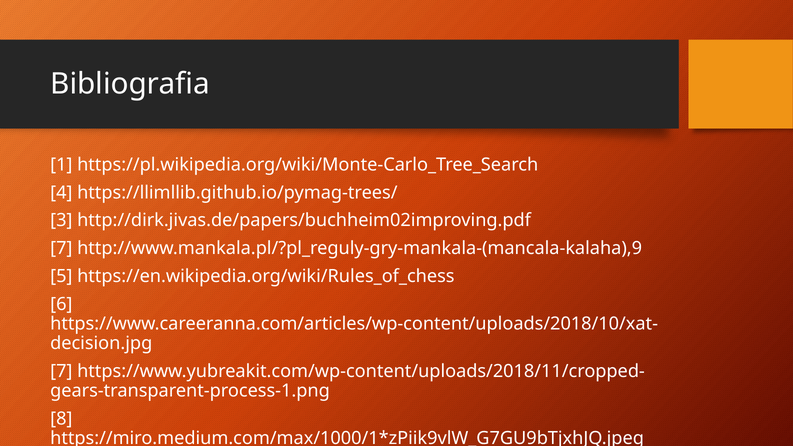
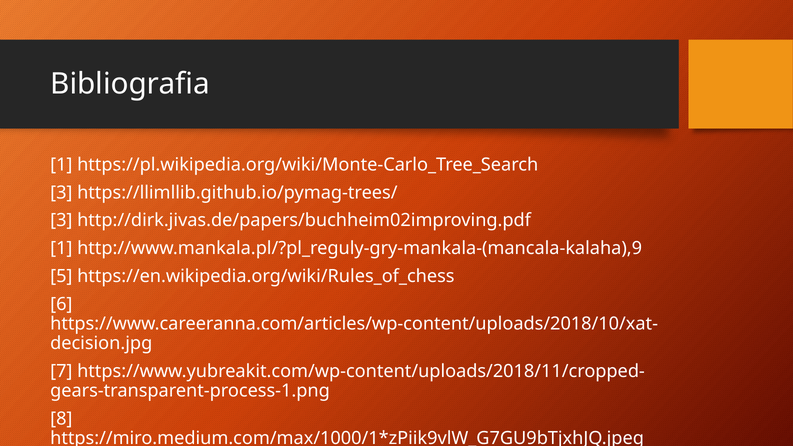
4 at (61, 193): 4 -> 3
7 at (61, 248): 7 -> 1
